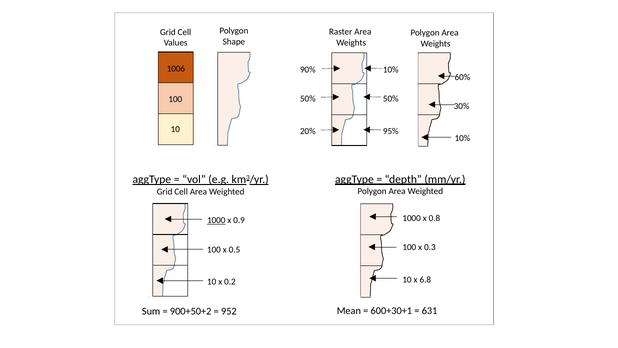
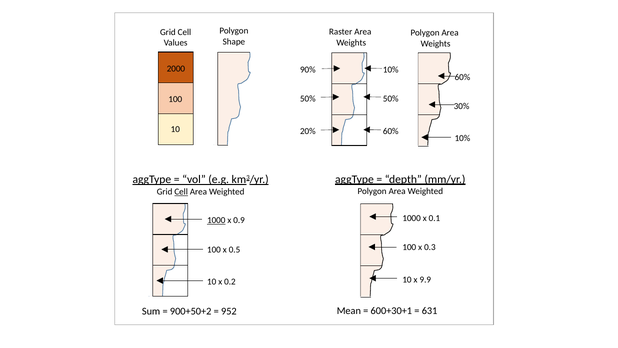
1006: 1006 -> 2000
20% 95%: 95% -> 60%
Cell at (181, 191) underline: none -> present
0.8: 0.8 -> 0.1
6.8: 6.8 -> 9.9
